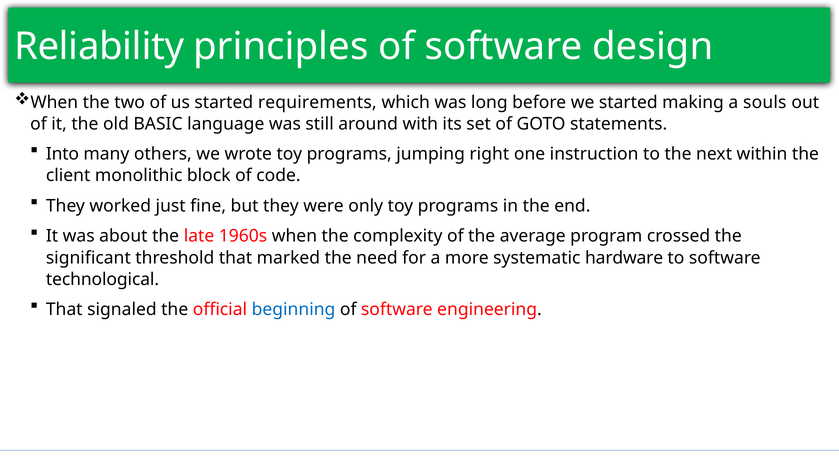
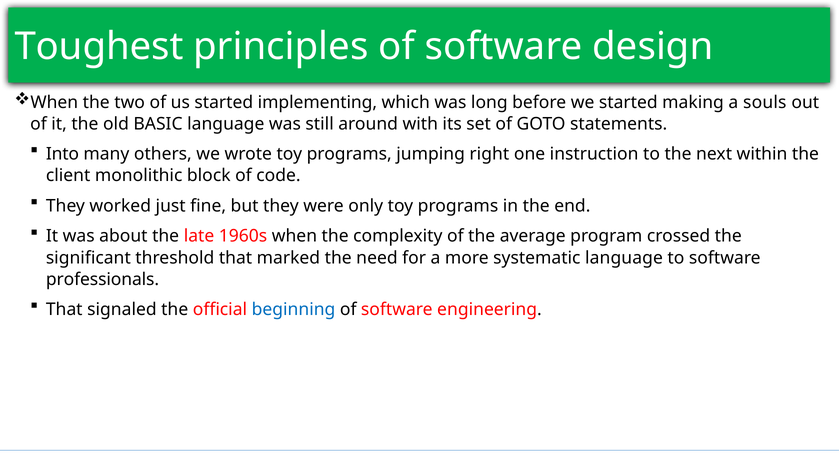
Reliability: Reliability -> Toughest
requirements: requirements -> implementing
systematic hardware: hardware -> language
technological: technological -> professionals
